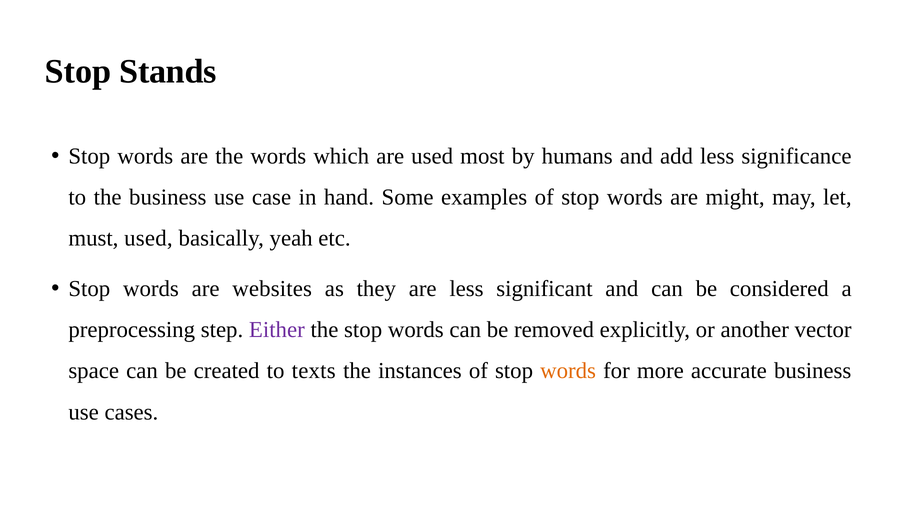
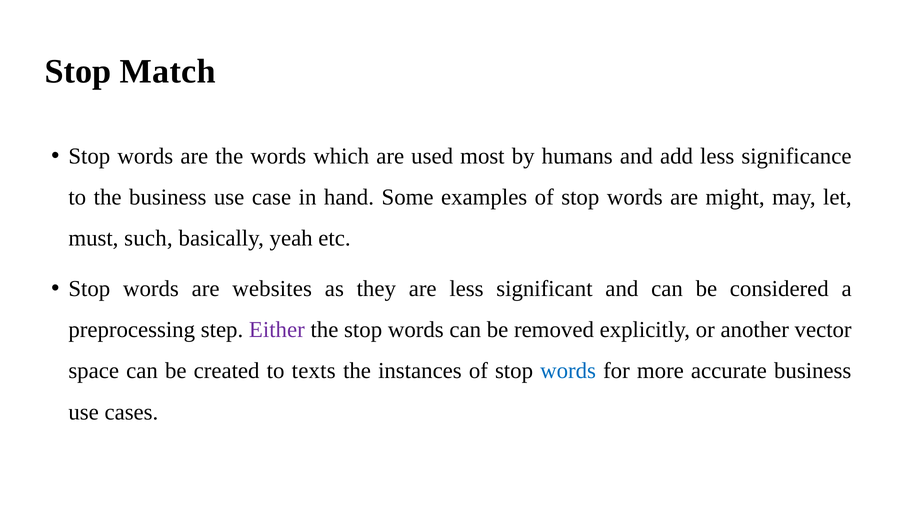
Stands: Stands -> Match
must used: used -> such
words at (568, 371) colour: orange -> blue
